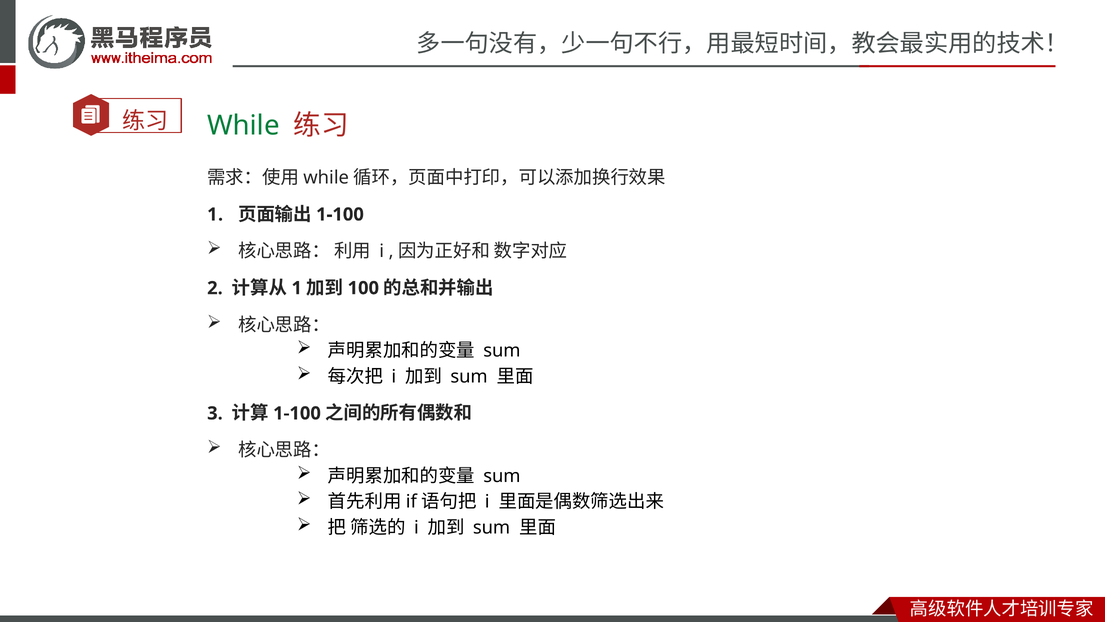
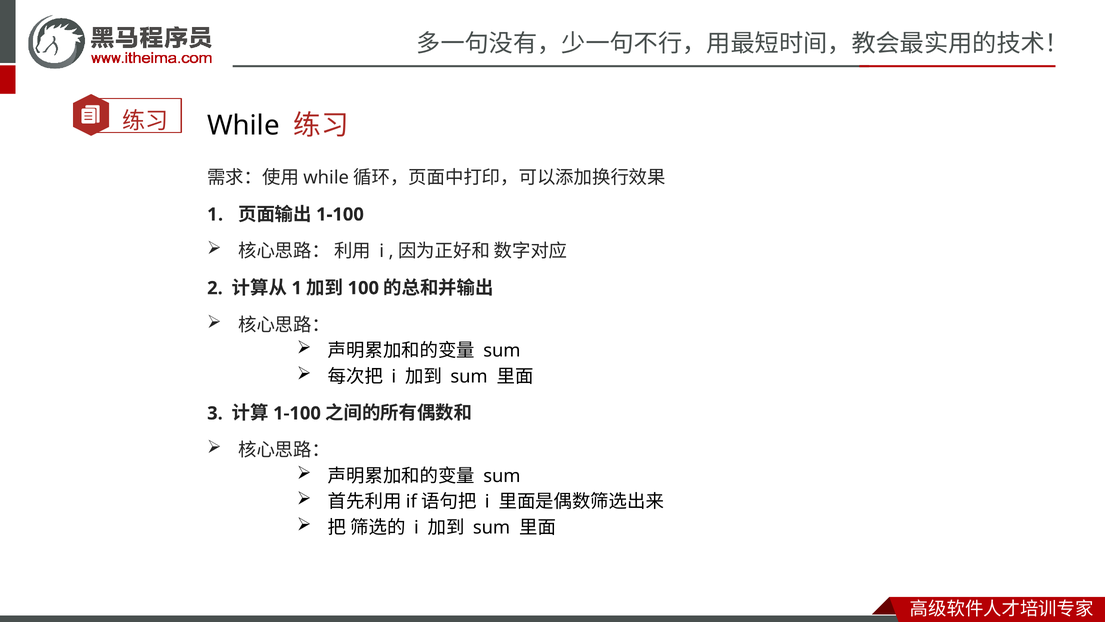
While colour: green -> black
